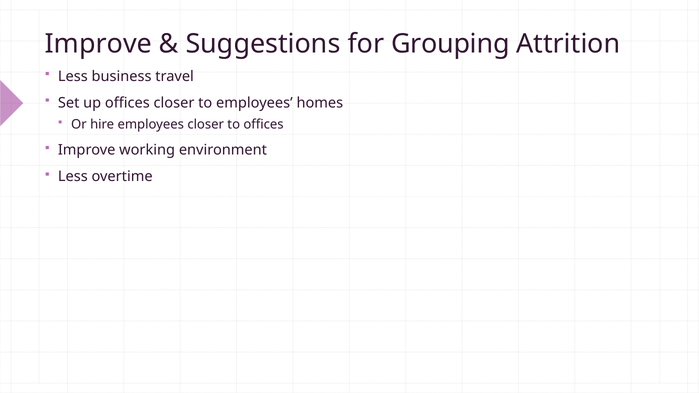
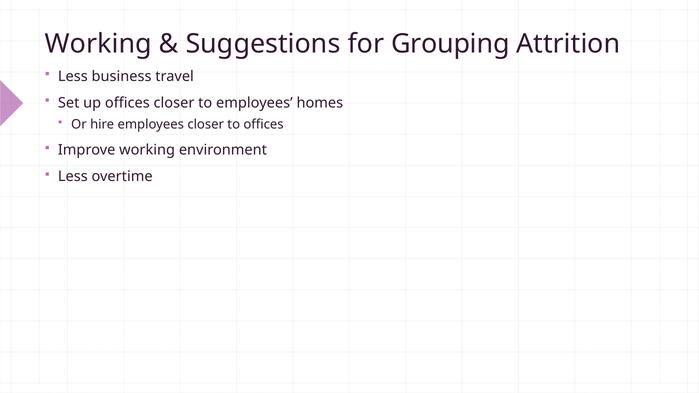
Improve at (98, 44): Improve -> Working
